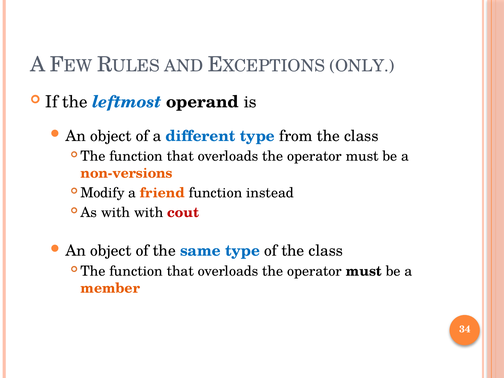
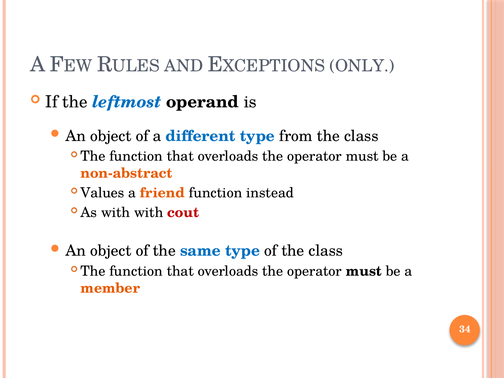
non-versions: non-versions -> non-abstract
Modify: Modify -> Values
